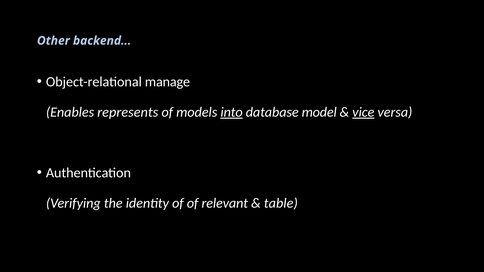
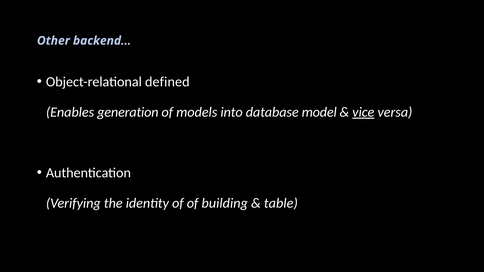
manage: manage -> defined
represents: represents -> generation
into underline: present -> none
relevant: relevant -> building
